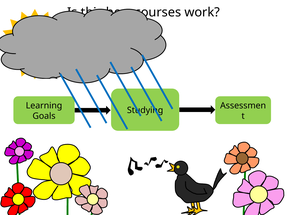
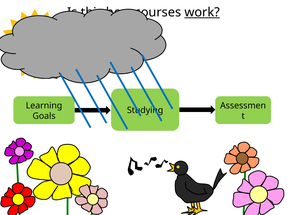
work underline: none -> present
